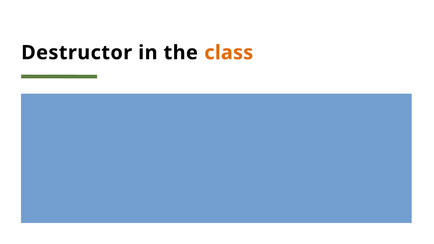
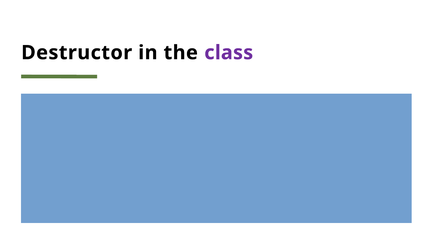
class colour: orange -> purple
